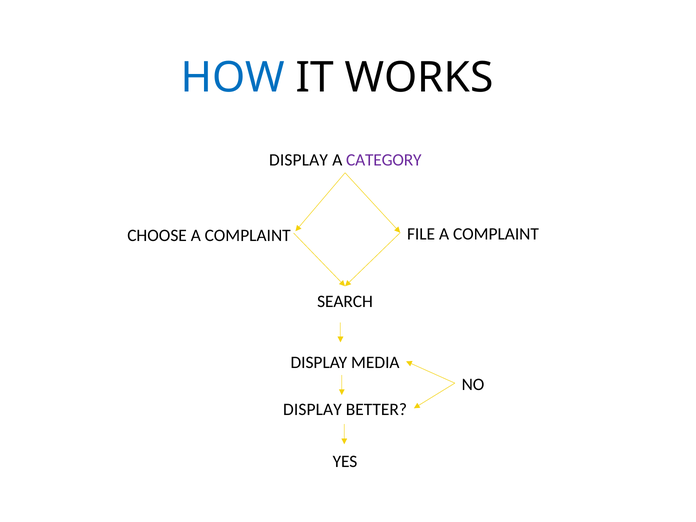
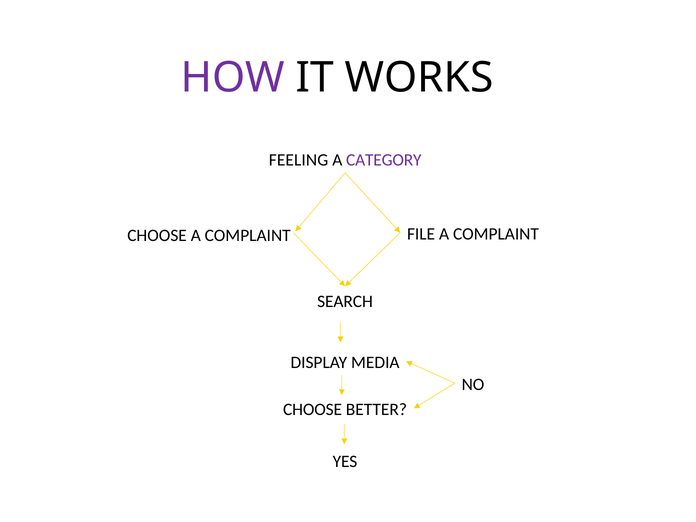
HOW colour: blue -> purple
DISPLAY at (298, 160): DISPLAY -> FEELING
DISPLAY at (312, 410): DISPLAY -> CHOOSE
